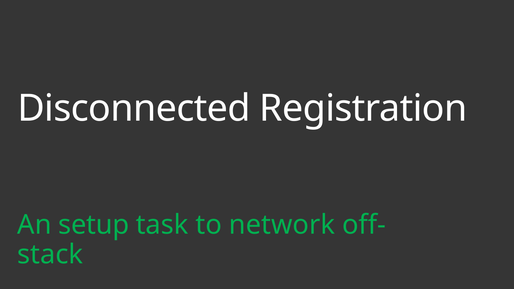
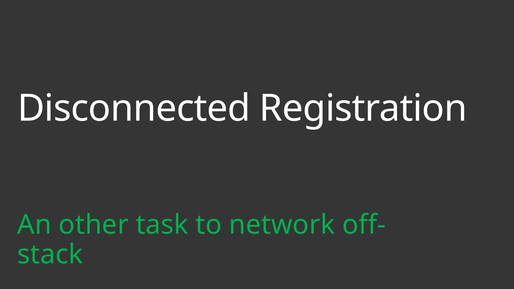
setup: setup -> other
